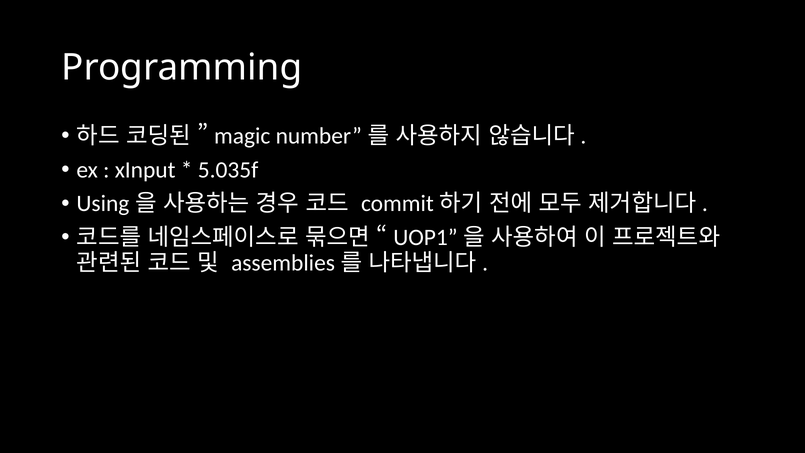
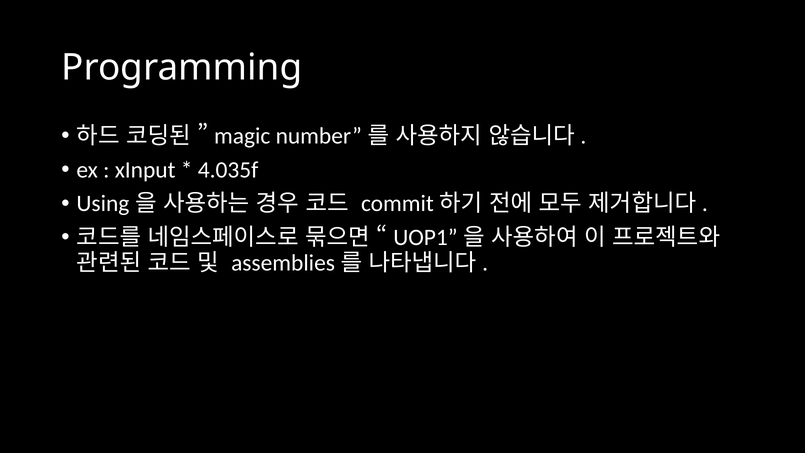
5.035f: 5.035f -> 4.035f
